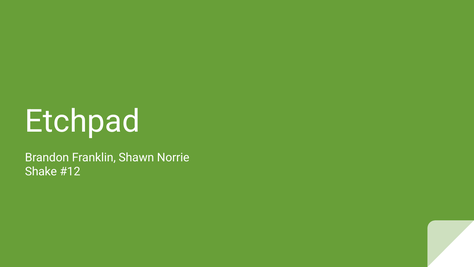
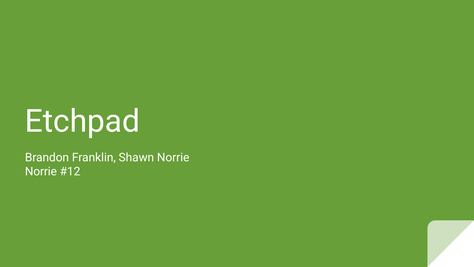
Shake at (41, 171): Shake -> Norrie
